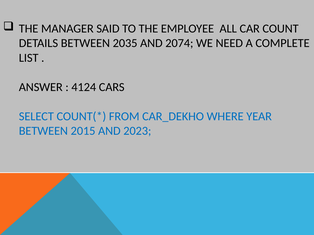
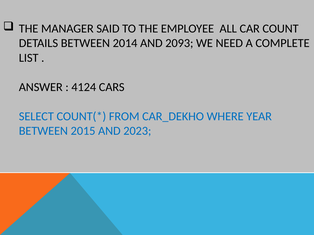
2035: 2035 -> 2014
2074: 2074 -> 2093
